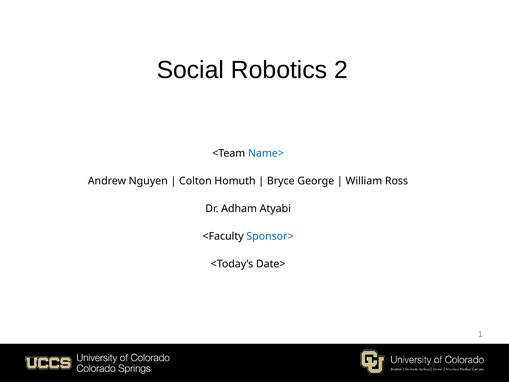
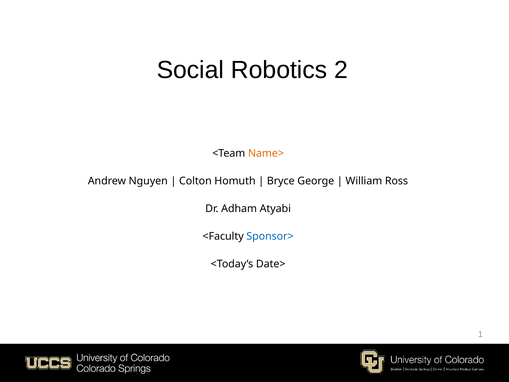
Name> colour: blue -> orange
